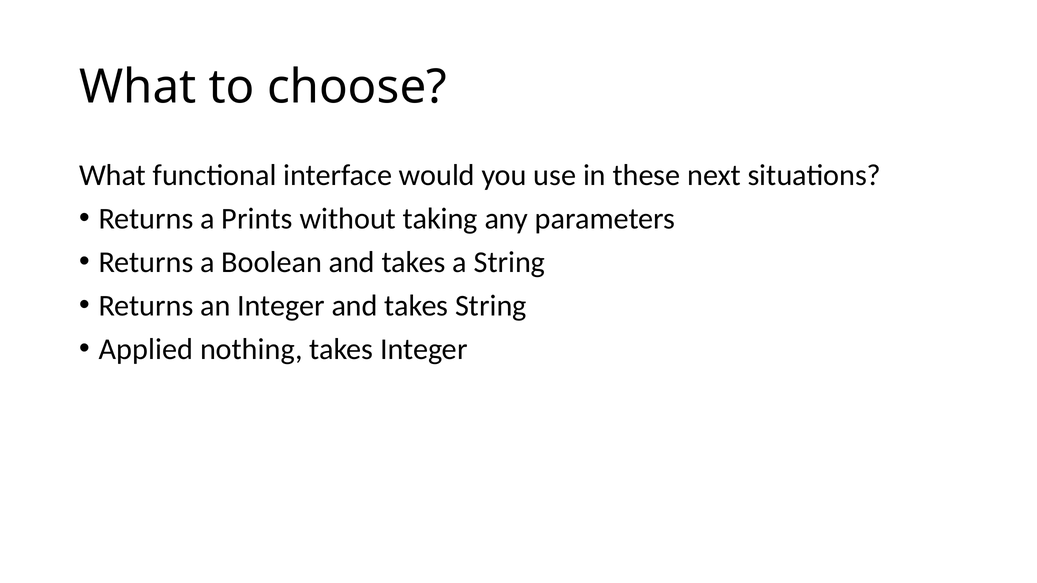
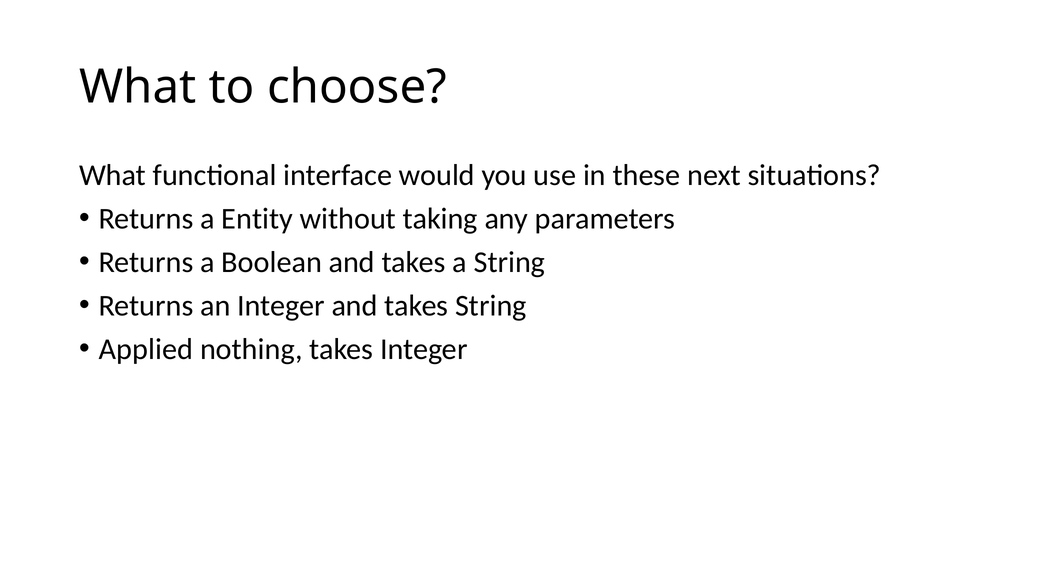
Prints: Prints -> Entity
